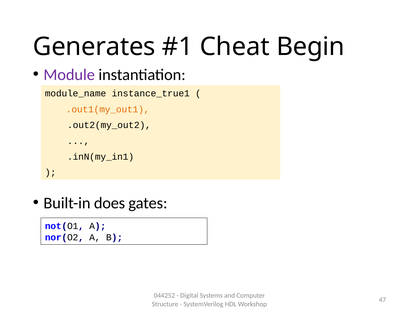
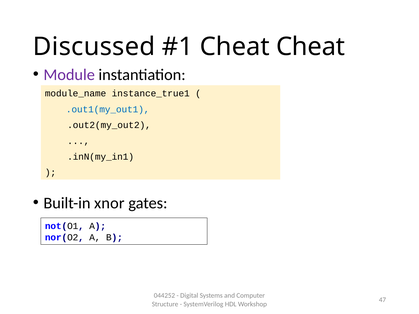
Generates: Generates -> Discussed
Cheat Begin: Begin -> Cheat
.out1(my_out1 colour: orange -> blue
does: does -> xnor
